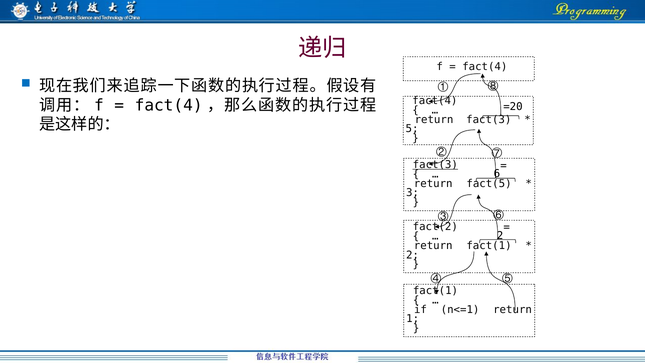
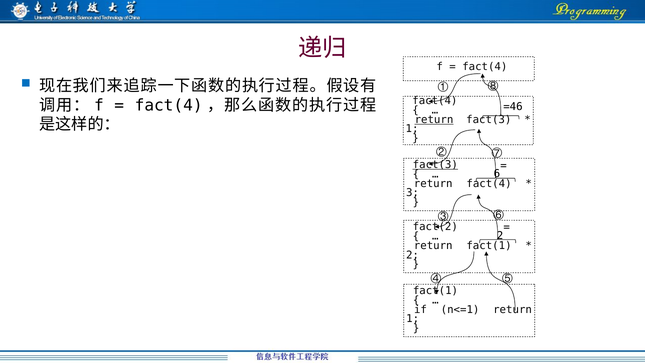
=20: =20 -> =46
return at (434, 119) underline: none -> present
5 at (412, 129): 5 -> 1
return fact(5: fact(5 -> fact(4
